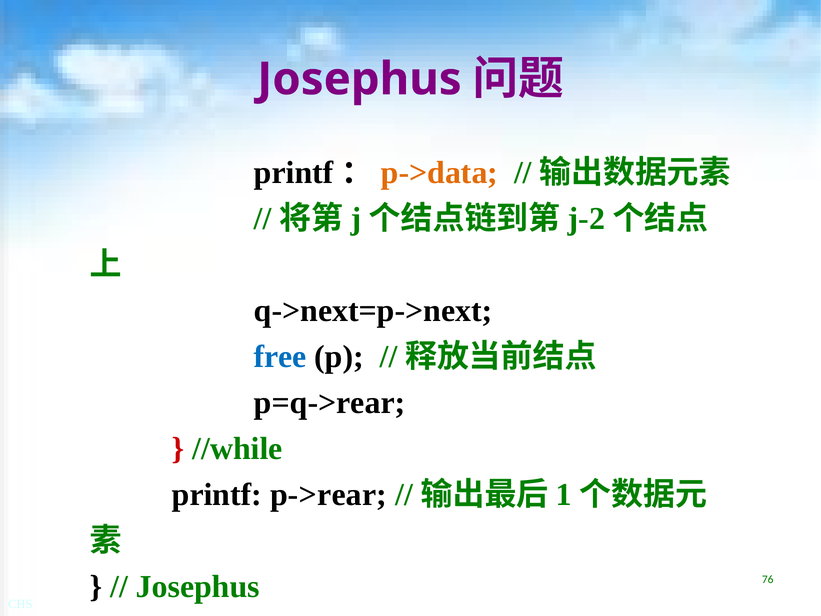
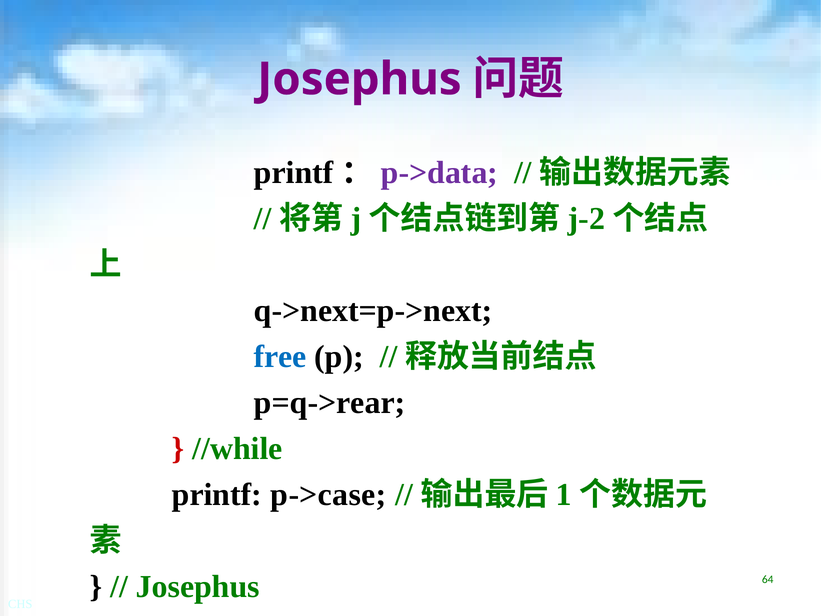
p->data colour: orange -> purple
p->rear: p->rear -> p->case
76: 76 -> 64
